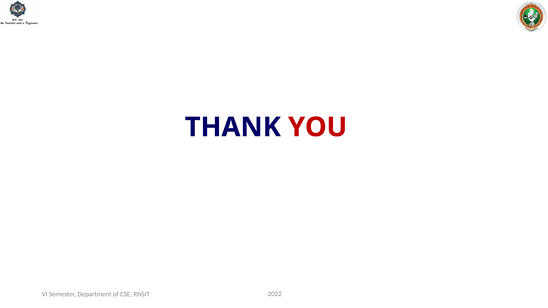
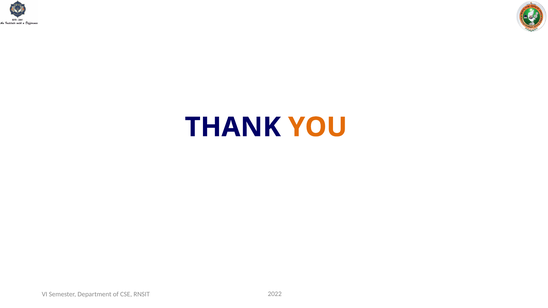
YOU colour: red -> orange
